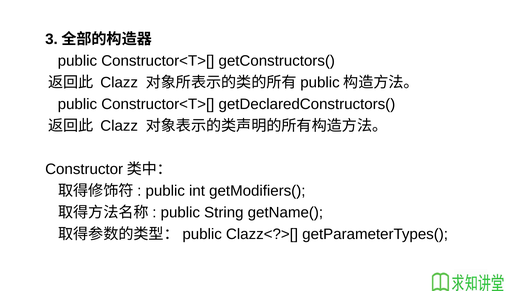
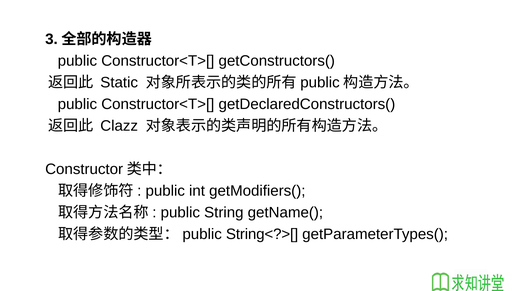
Clazz at (119, 83): Clazz -> Static
Clazz<?>[: Clazz<?>[ -> String<?>[
